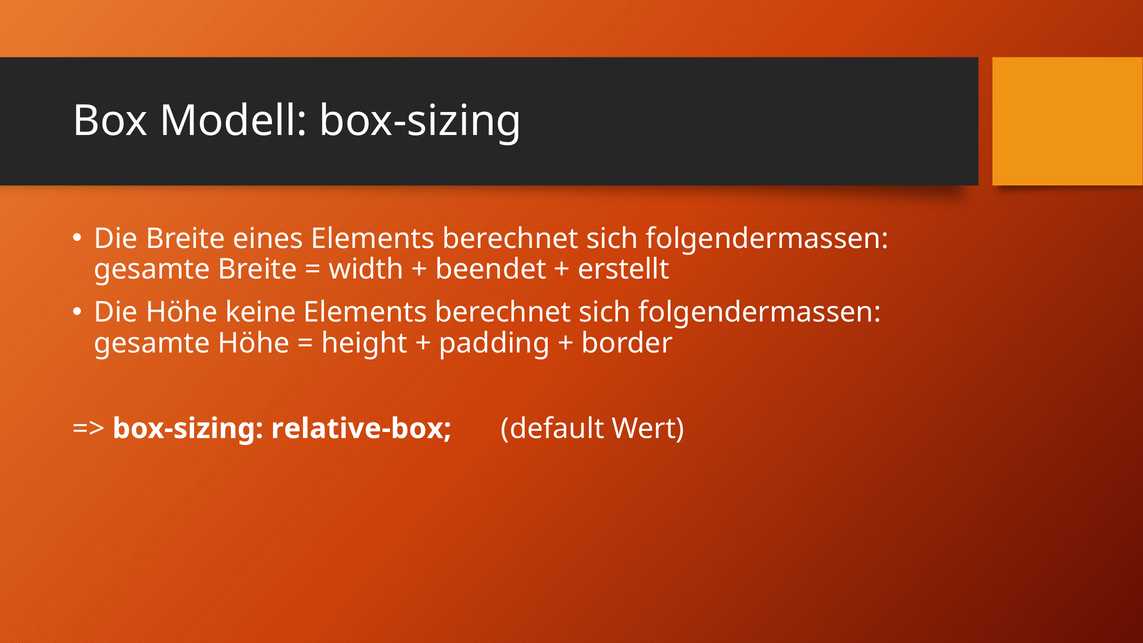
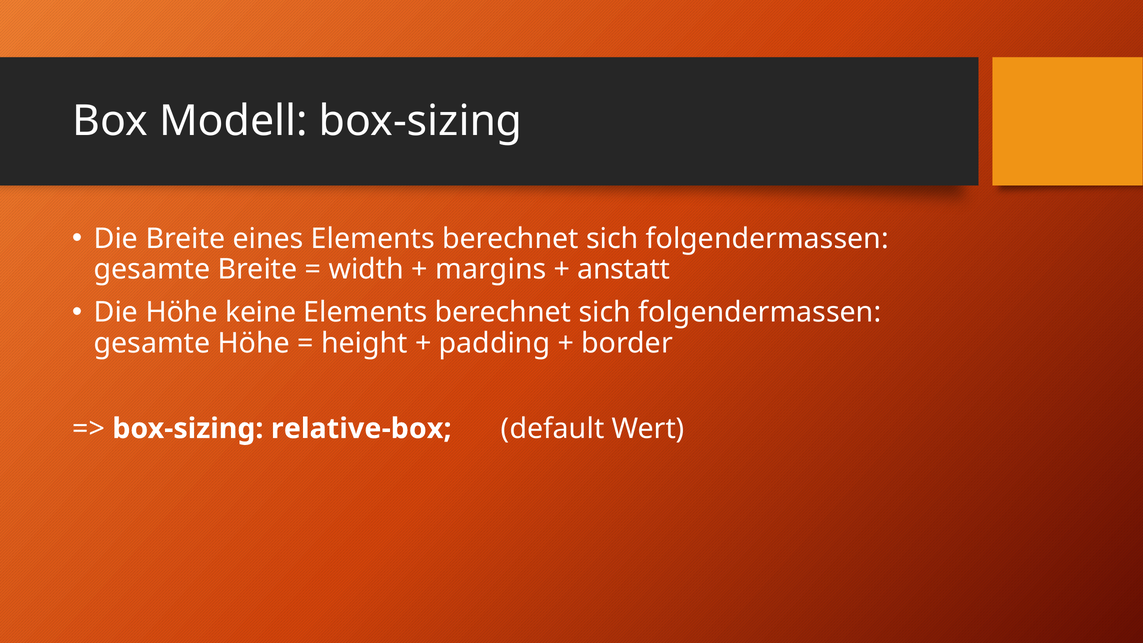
beendet: beendet -> margins
erstellt: erstellt -> anstatt
